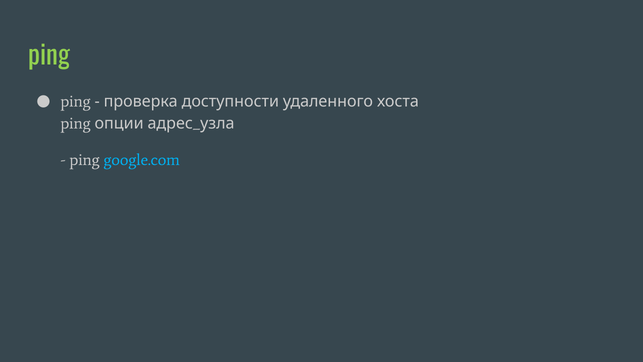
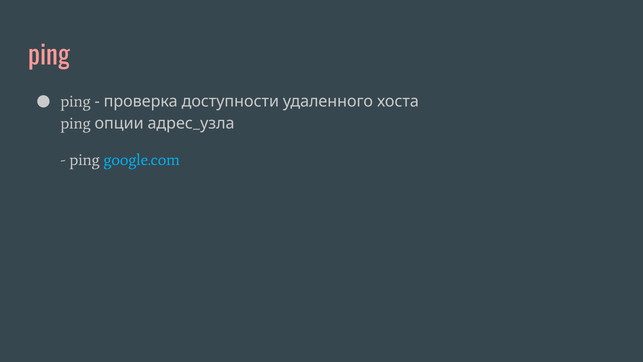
ping at (49, 56) colour: light green -> pink
